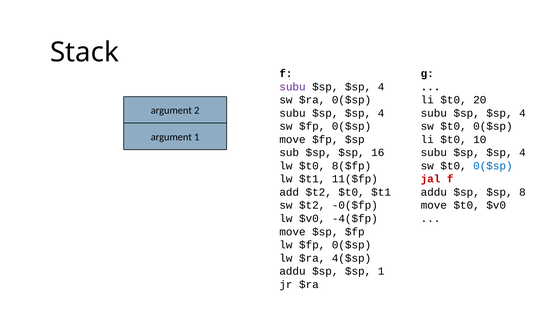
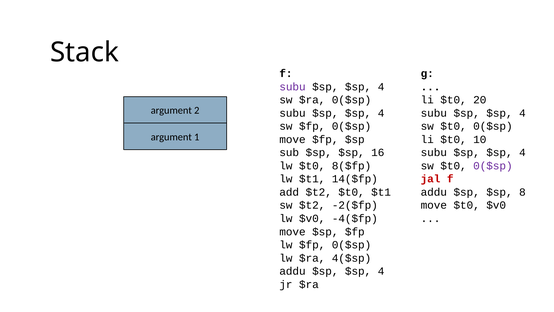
0($sp at (493, 166) colour: blue -> purple
11($fp: 11($fp -> 14($fp
-0($fp: -0($fp -> -2($fp
addu $sp $sp 1: 1 -> 4
